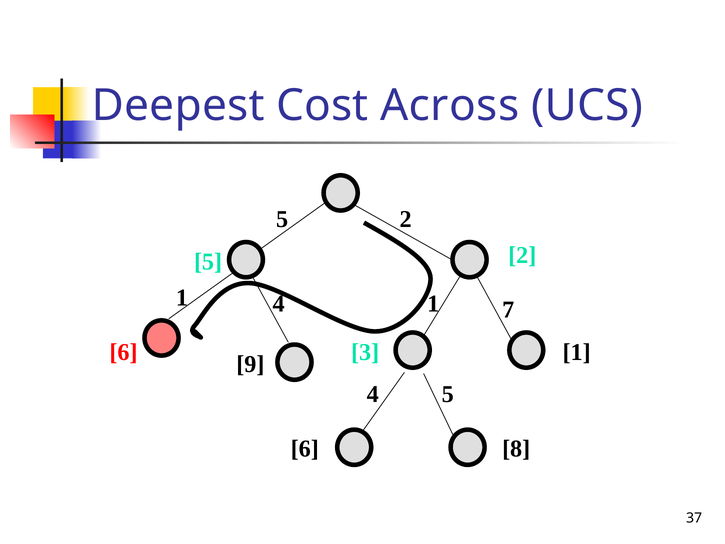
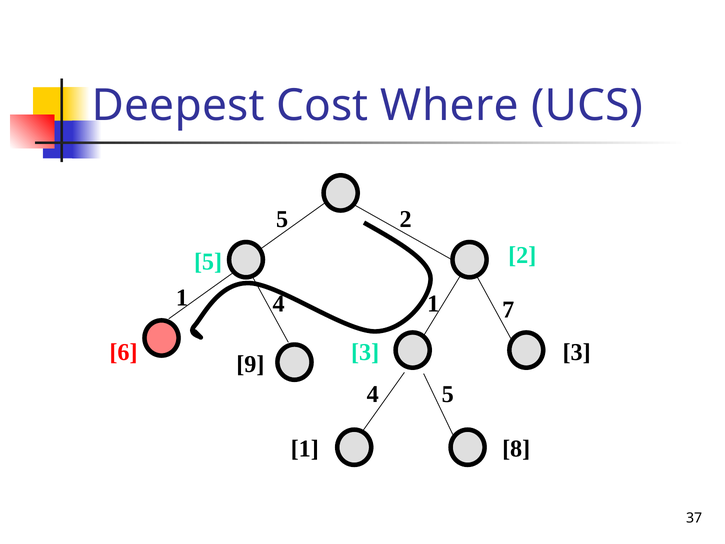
Across: Across -> Where
1 at (577, 352): 1 -> 3
6 at (305, 449): 6 -> 1
